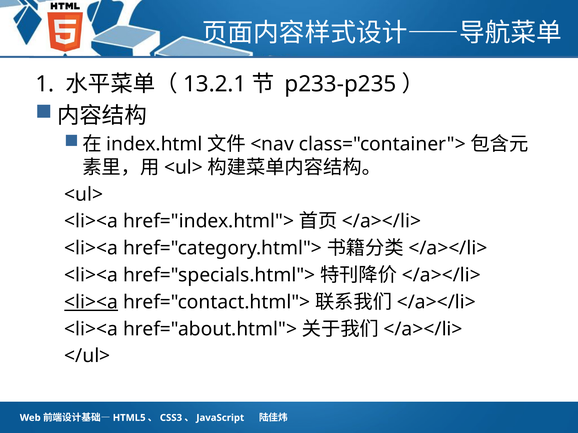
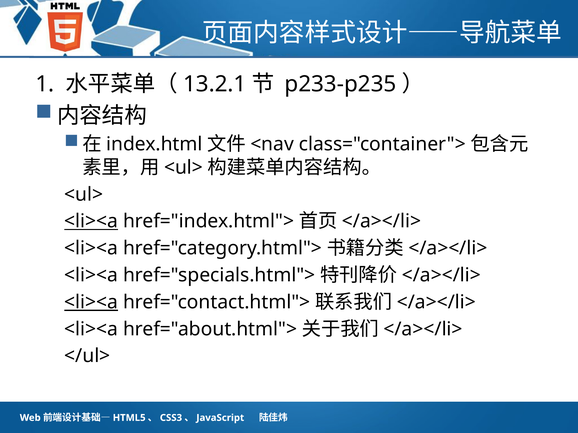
<li><a at (91, 222) underline: none -> present
